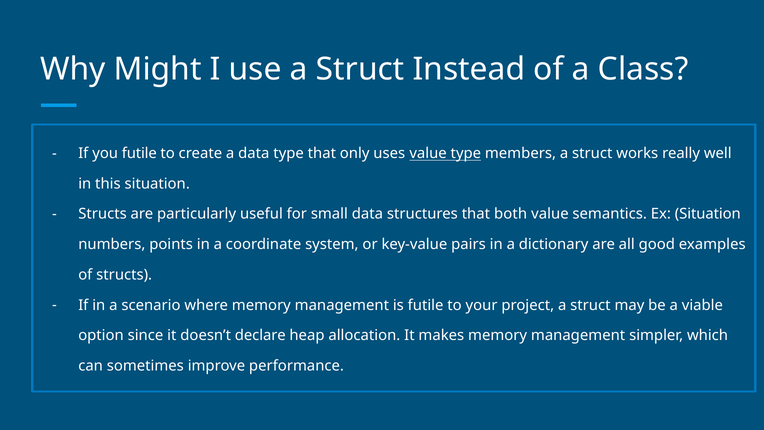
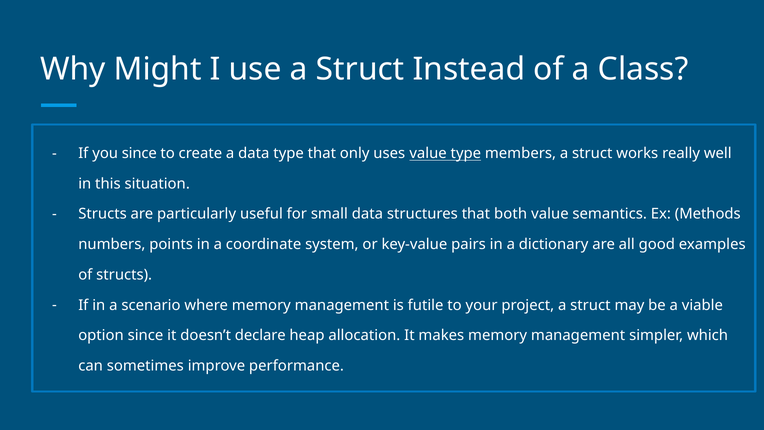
you futile: futile -> since
Ex Situation: Situation -> Methods
